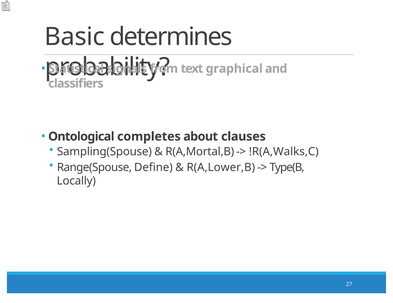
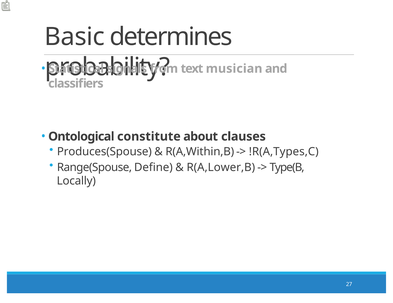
graphical: graphical -> musician
completes: completes -> constitute
Sampling(Spouse: Sampling(Spouse -> Produces(Spouse
R(A,Mortal,B: R(A,Mortal,B -> R(A,Within,B
!R(A,Walks,C: !R(A,Walks,C -> !R(A,Types,C
